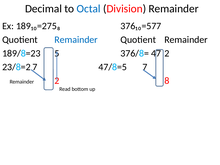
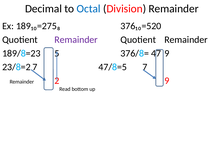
376₁₀=577: 376₁₀=577 -> 376₁₀=520
Remainder at (76, 40) colour: blue -> purple
47 2: 2 -> 9
2 8: 8 -> 9
